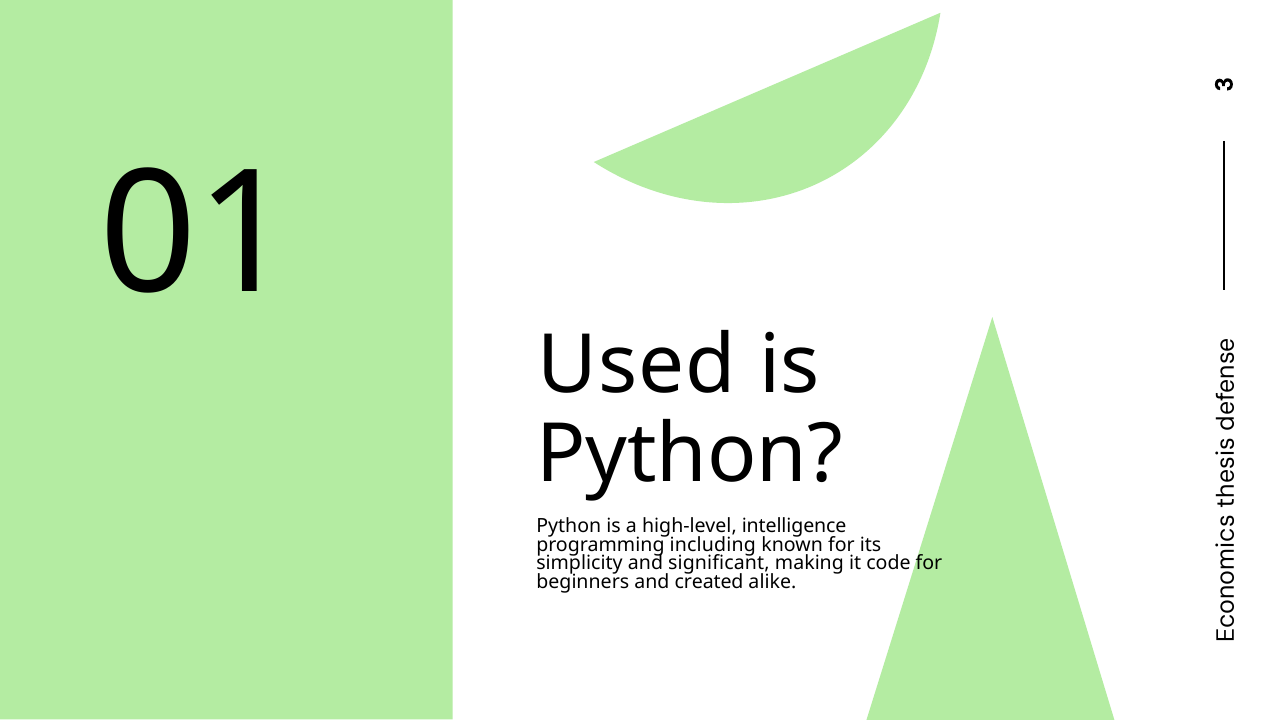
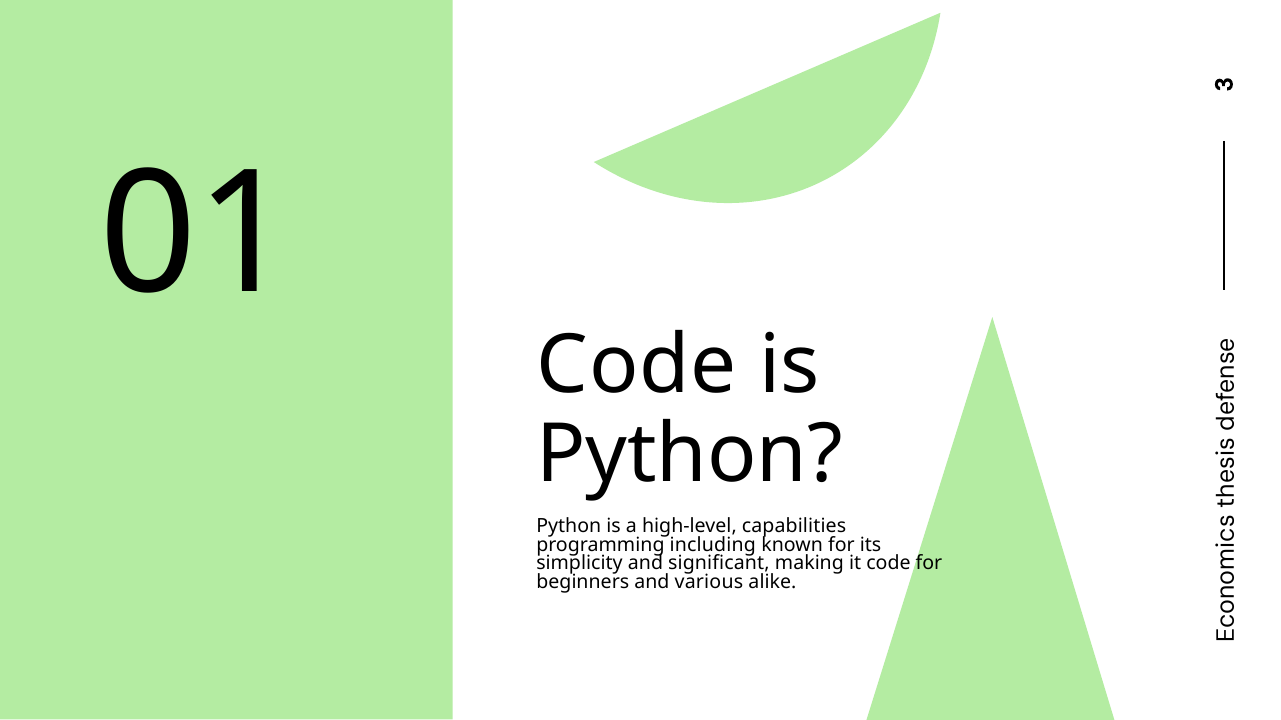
Used at (637, 366): Used -> Code
intelligence: intelligence -> capabilities
created: created -> various
